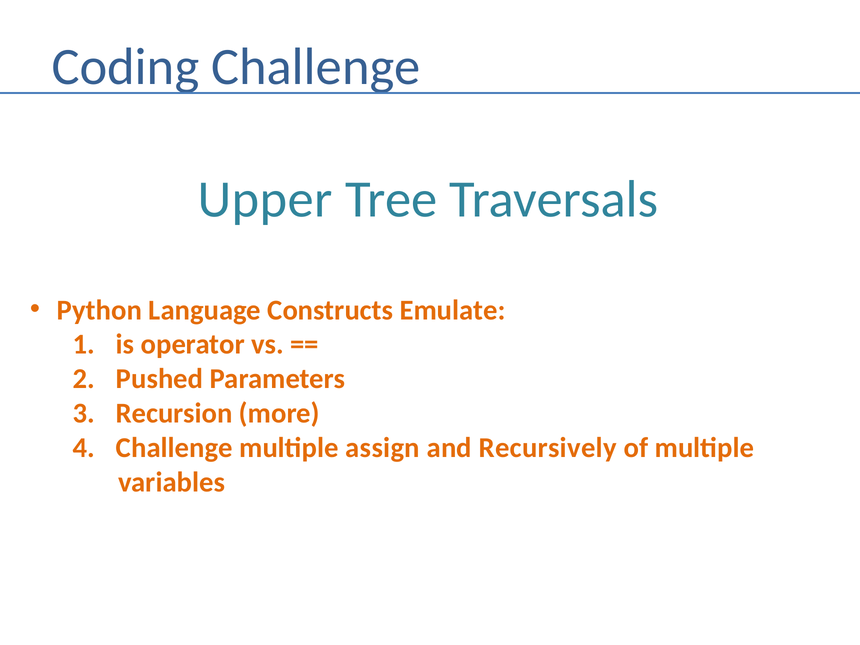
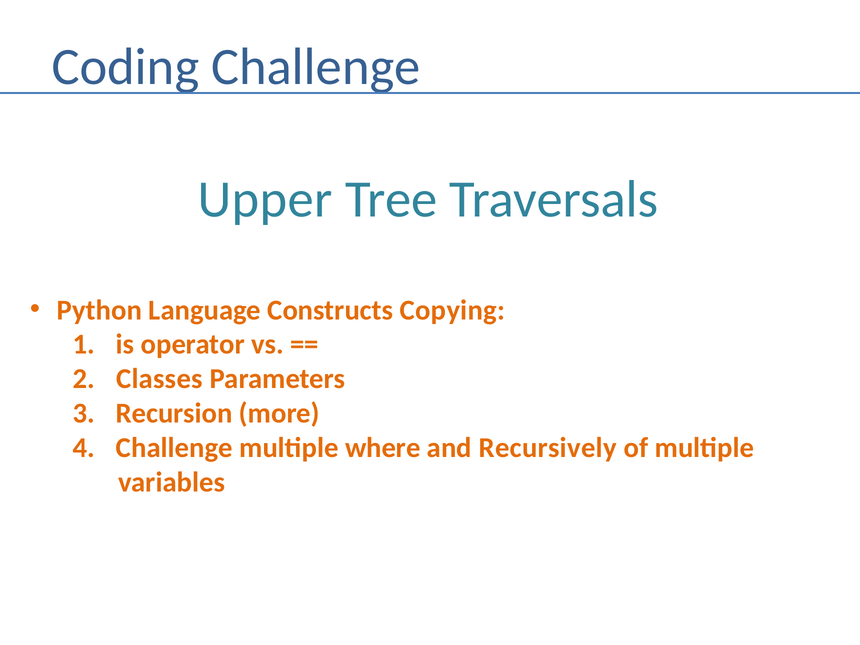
Emulate: Emulate -> Copying
Pushed: Pushed -> Classes
assign: assign -> where
